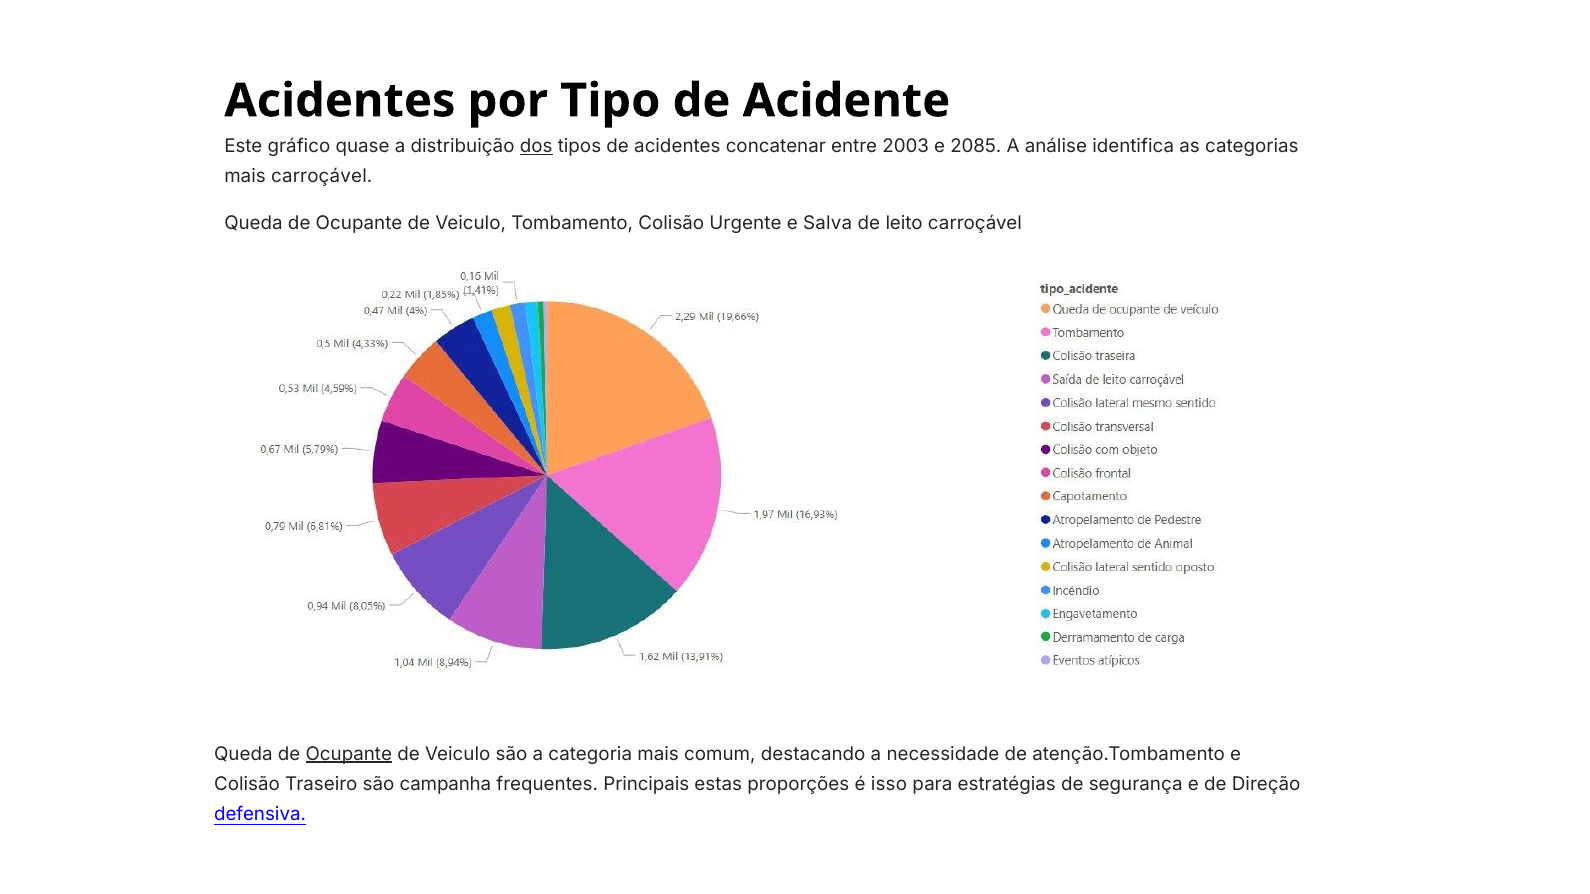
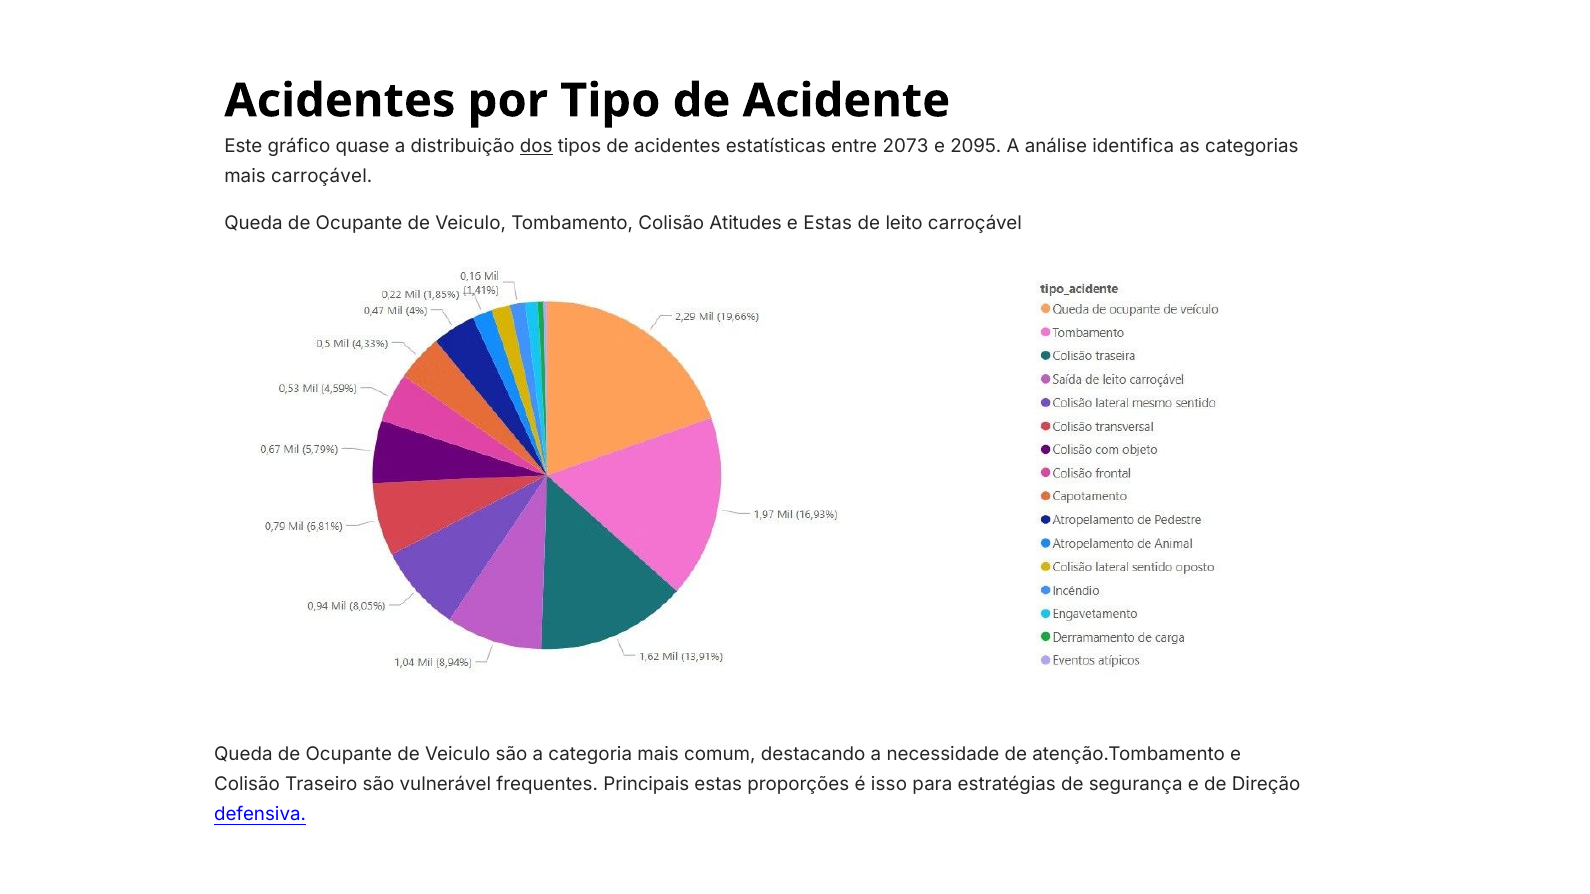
concatenar: concatenar -> estatísticas
2003: 2003 -> 2073
2085: 2085 -> 2095
Urgente: Urgente -> Atitudes
e Salva: Salva -> Estas
Ocupante at (349, 754) underline: present -> none
campanha: campanha -> vulnerável
